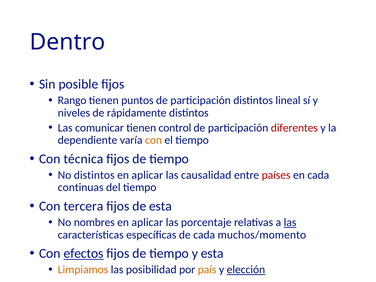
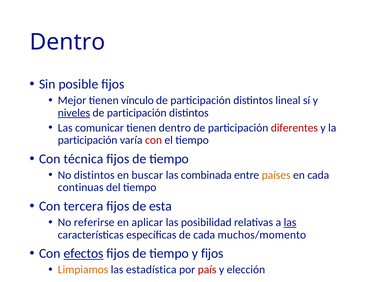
Rango: Rango -> Mejor
puntos: puntos -> vínculo
niveles underline: none -> present
rápidamente at (137, 113): rápidamente -> participación
tienen control: control -> dentro
dependiente at (88, 140): dependiente -> participación
con at (154, 140) colour: orange -> red
aplicar at (147, 175): aplicar -> buscar
causalidad: causalidad -> combinada
países colour: red -> orange
nombres: nombres -> referirse
porcentaje: porcentaje -> posibilidad
y esta: esta -> fijos
posibilidad: posibilidad -> estadística
país colour: orange -> red
elección underline: present -> none
